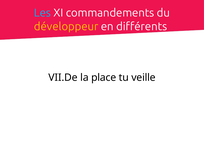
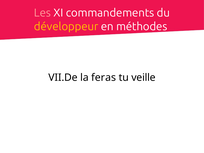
Les colour: light blue -> pink
différents: différents -> méthodes
place: place -> feras
